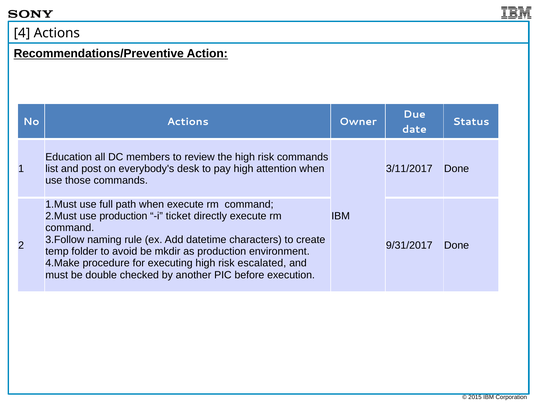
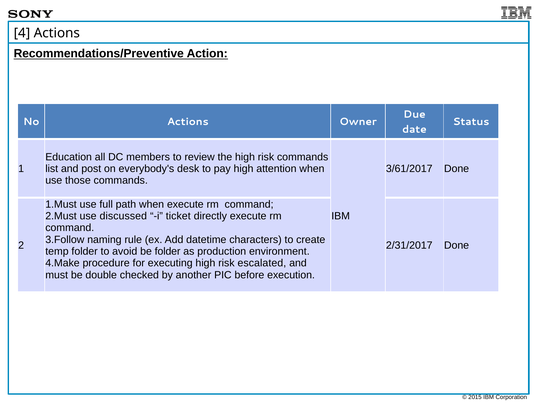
3/11/2017: 3/11/2017 -> 3/61/2017
use production: production -> discussed
9/31/2017: 9/31/2017 -> 2/31/2017
be mkdir: mkdir -> folder
